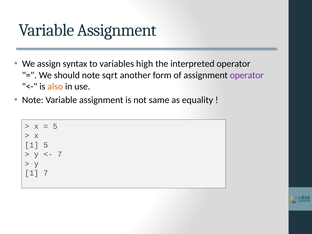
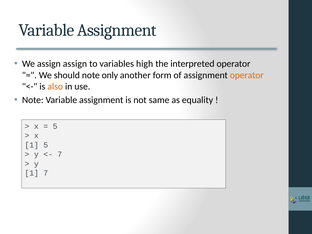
assign syntax: syntax -> assign
sqrt: sqrt -> only
operator at (247, 75) colour: purple -> orange
